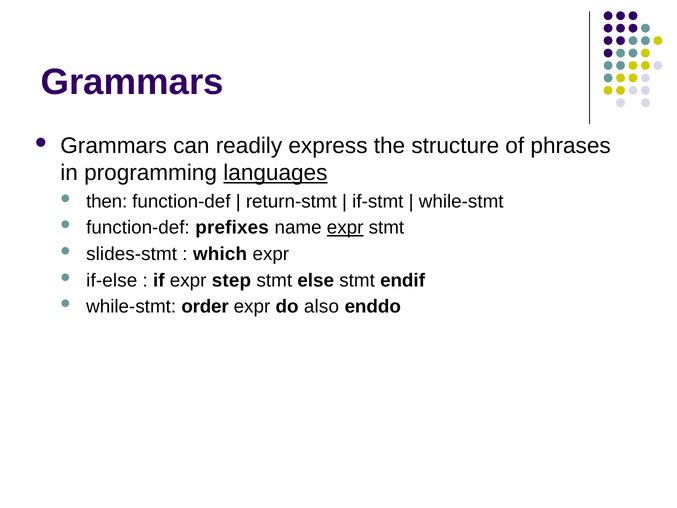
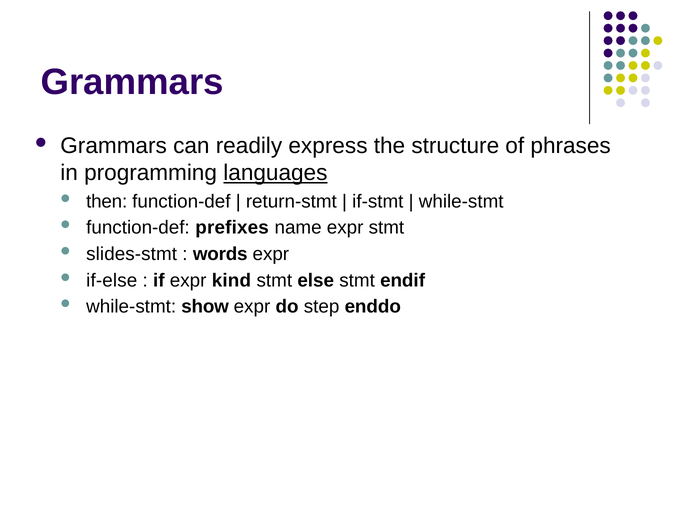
expr at (345, 228) underline: present -> none
which: which -> words
step: step -> kind
order: order -> show
also: also -> step
